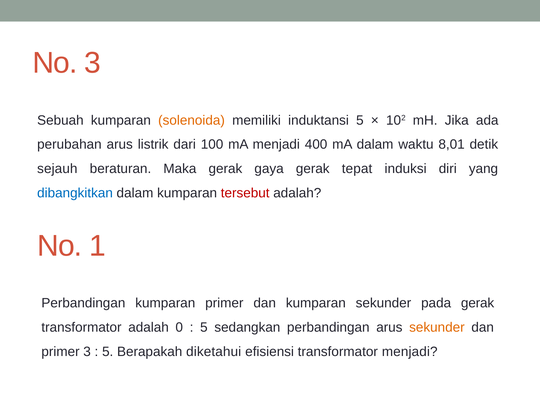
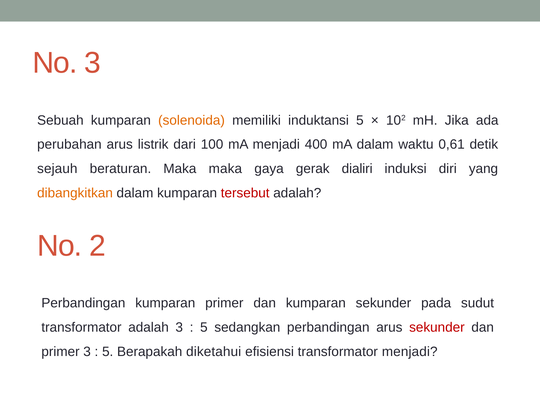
8,01: 8,01 -> 0,61
Maka gerak: gerak -> maka
tepat: tepat -> dialiri
dibangkitkan colour: blue -> orange
1: 1 -> 2
pada gerak: gerak -> sudut
adalah 0: 0 -> 3
sekunder at (437, 327) colour: orange -> red
